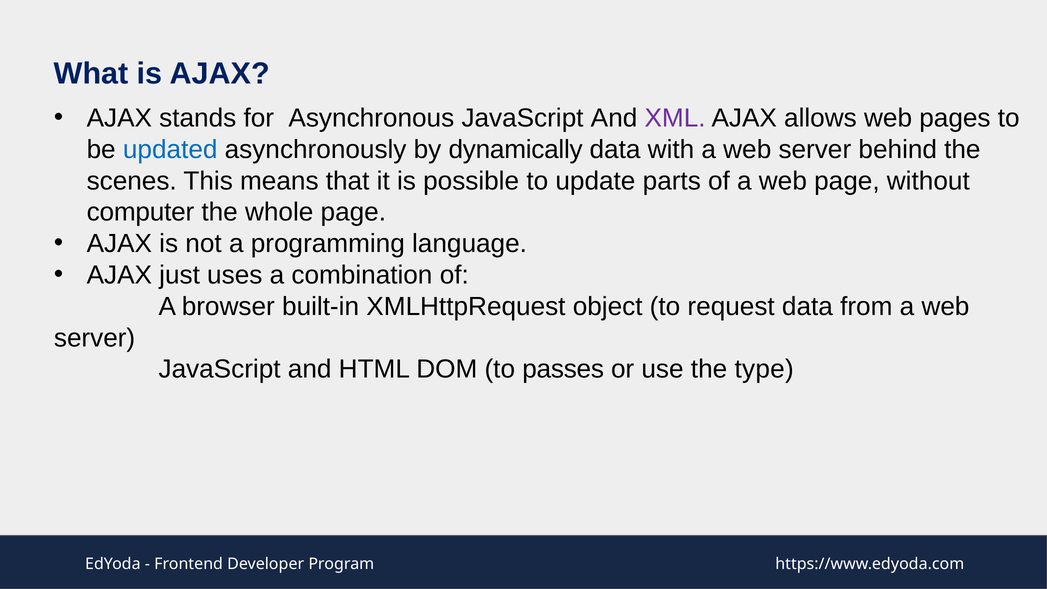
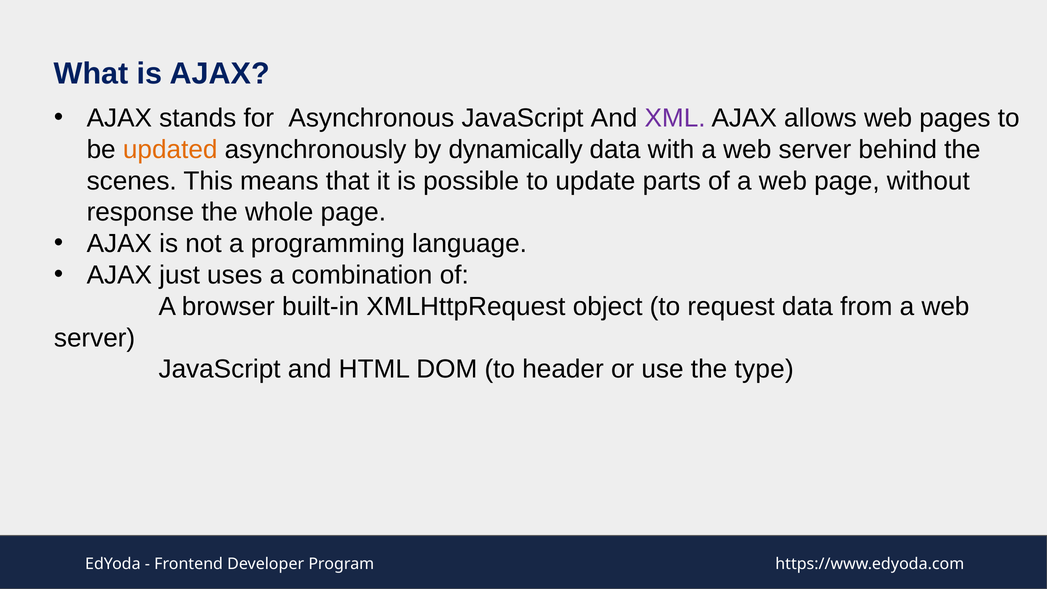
updated colour: blue -> orange
computer: computer -> response
passes: passes -> header
